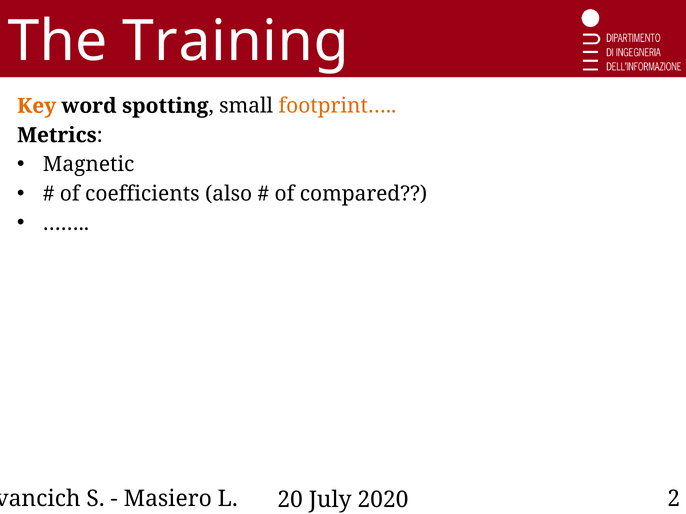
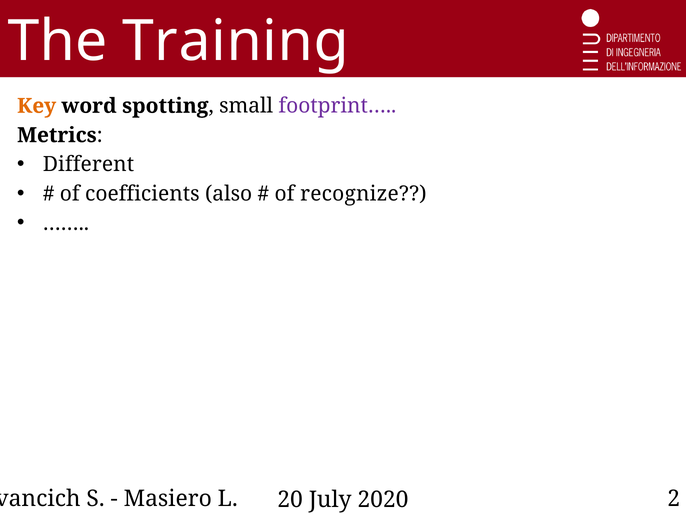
footprint… colour: orange -> purple
Magnetic: Magnetic -> Different
compared: compared -> recognize
